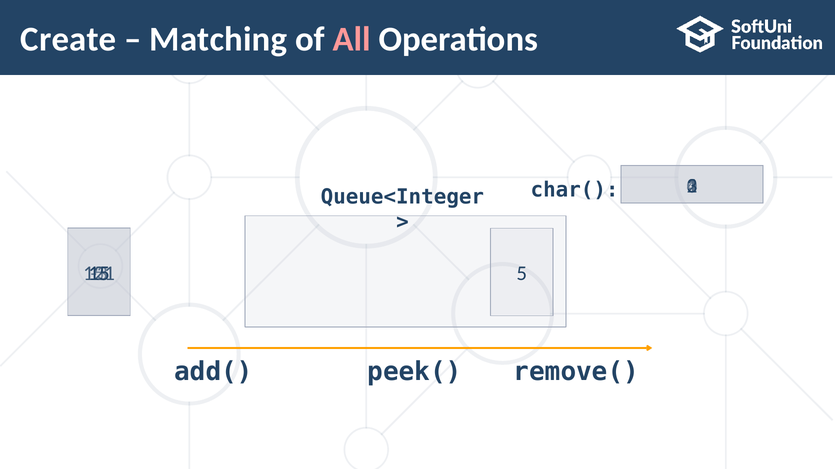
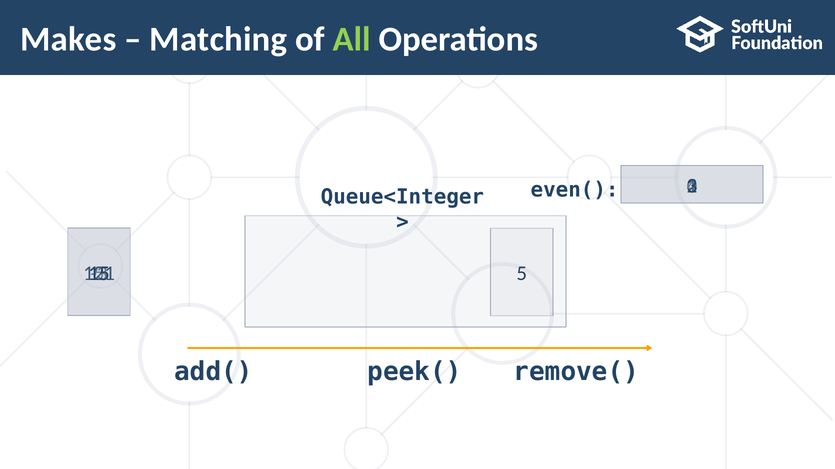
Create: Create -> Makes
All colour: pink -> light green
char(: char( -> even(
